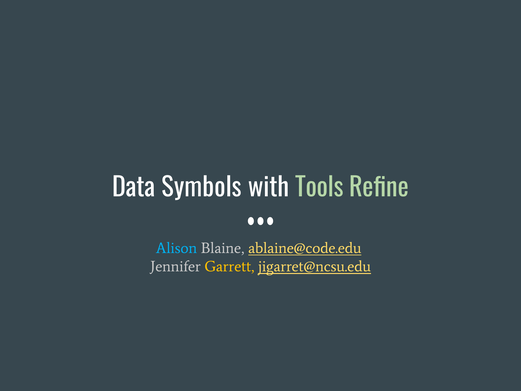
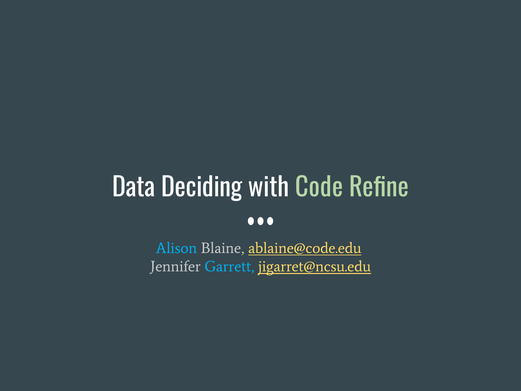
Symbols: Symbols -> Deciding
Tools: Tools -> Code
Garrett colour: yellow -> light blue
